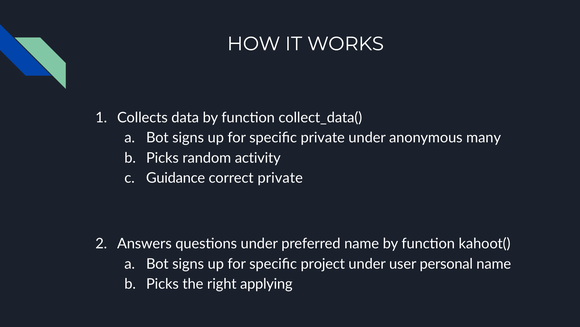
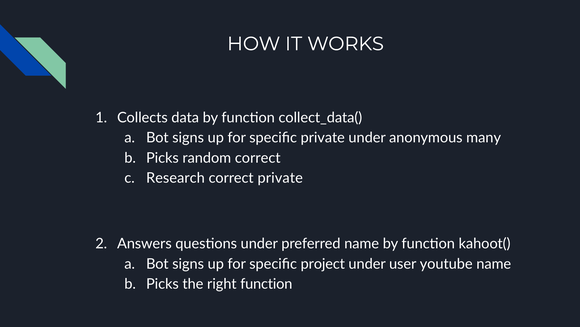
random activity: activity -> correct
Guidance: Guidance -> Research
personal: personal -> youtube
right applying: applying -> function
